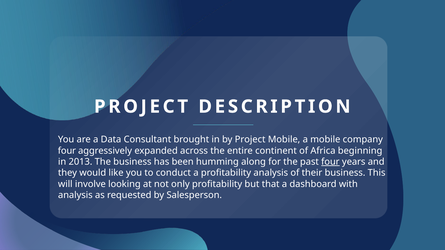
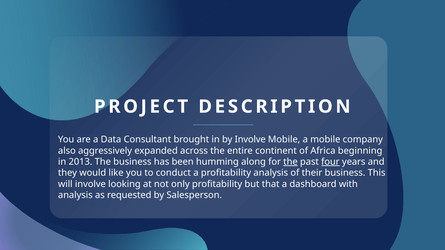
by Project: Project -> Involve
four at (67, 151): four -> also
the at (290, 162) underline: none -> present
